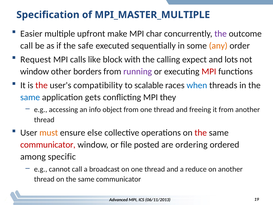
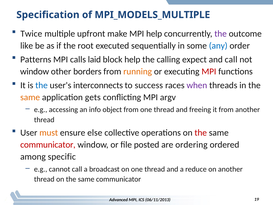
MPI_MASTER_MULTIPLE: MPI_MASTER_MULTIPLE -> MPI_MODELS_MULTIPLE
Easier: Easier -> Twice
MPI char: char -> help
call at (27, 46): call -> like
safe: safe -> root
any colour: orange -> blue
Request: Request -> Patterns
like: like -> laid
block with: with -> help
and lots: lots -> call
running colour: purple -> orange
the at (42, 85) colour: red -> blue
compatibility: compatibility -> interconnects
scalable: scalable -> success
when colour: blue -> purple
same at (30, 97) colour: blue -> orange
they: they -> argv
